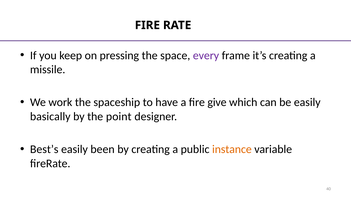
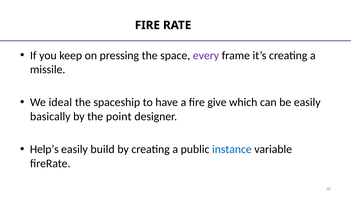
work: work -> ideal
Best’s: Best’s -> Help’s
been: been -> build
instance colour: orange -> blue
